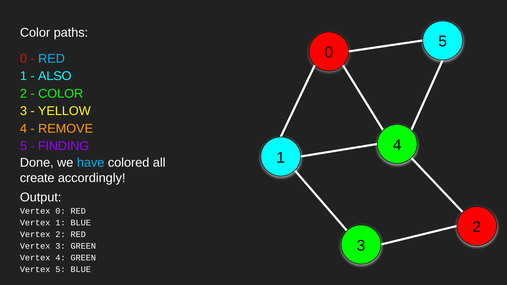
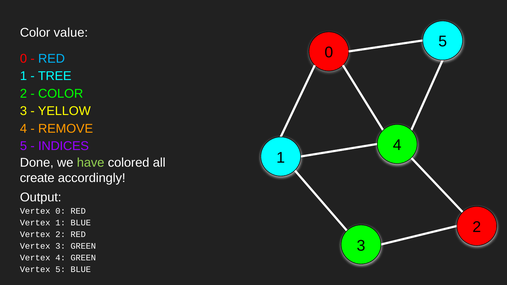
paths: paths -> value
ALSO: ALSO -> TREE
FINDING: FINDING -> INDICES
have colour: light blue -> light green
